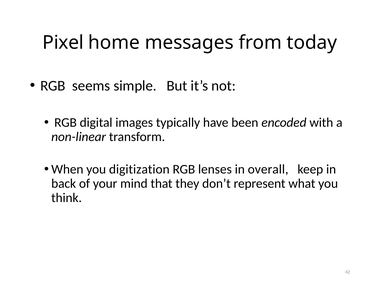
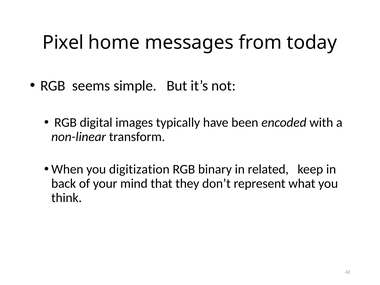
lenses: lenses -> binary
overall: overall -> related
